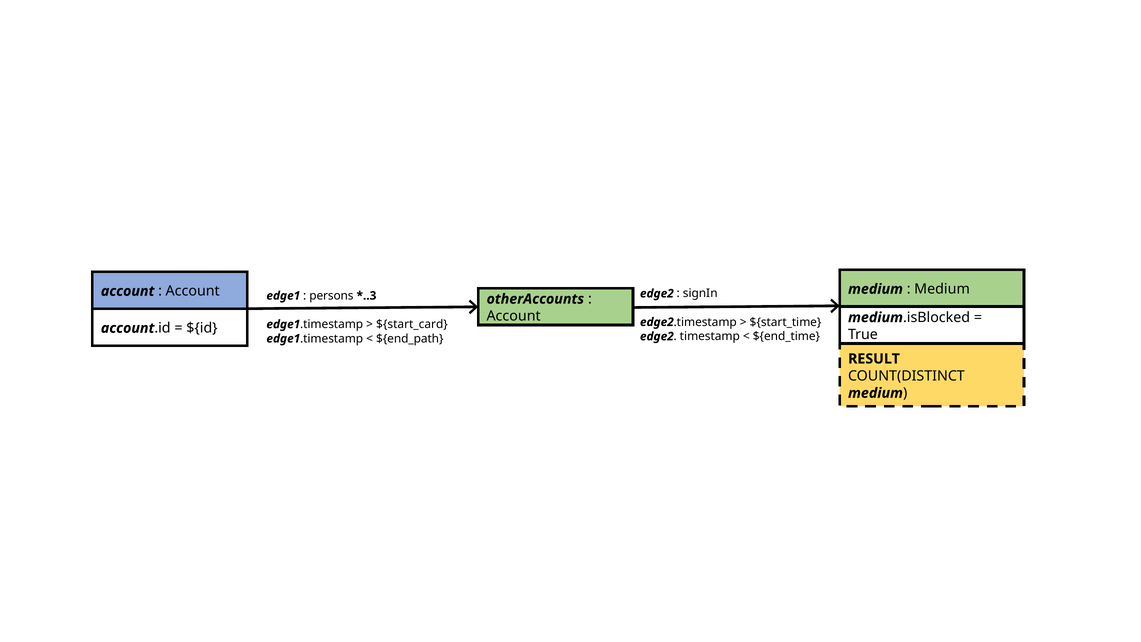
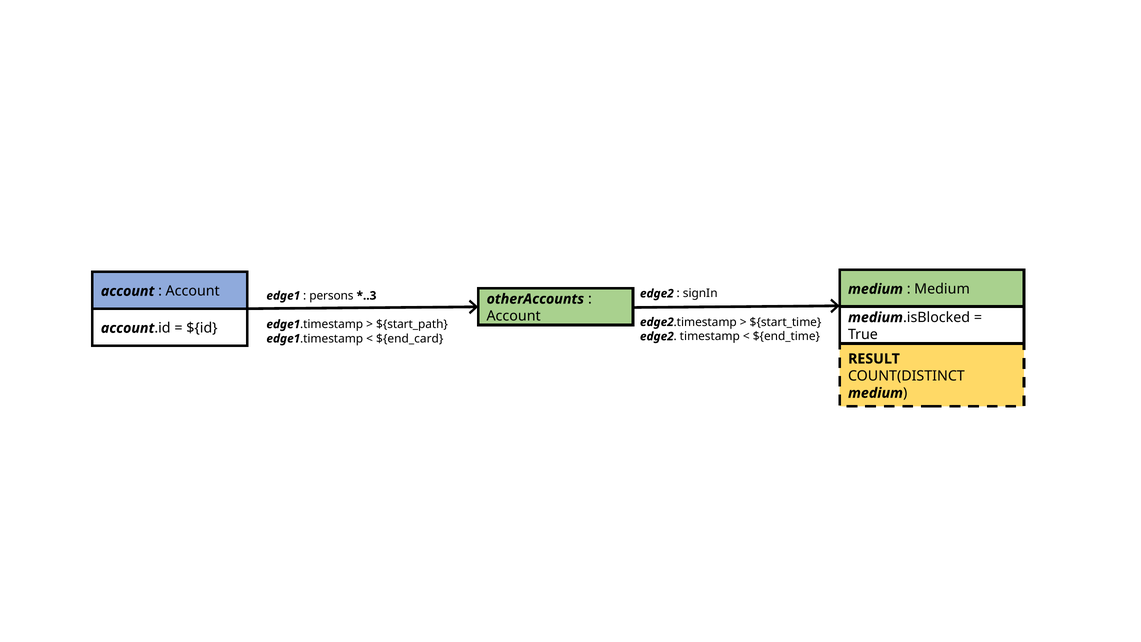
${start_card: ${start_card -> ${start_path
${end_path: ${end_path -> ${end_card
